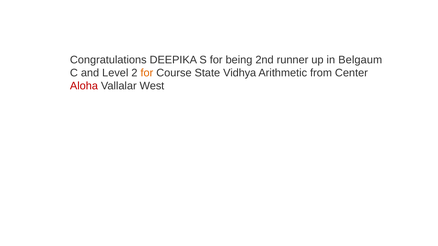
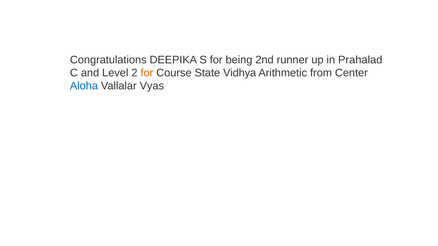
Belgaum: Belgaum -> Prahalad
Aloha colour: red -> blue
West: West -> Vyas
